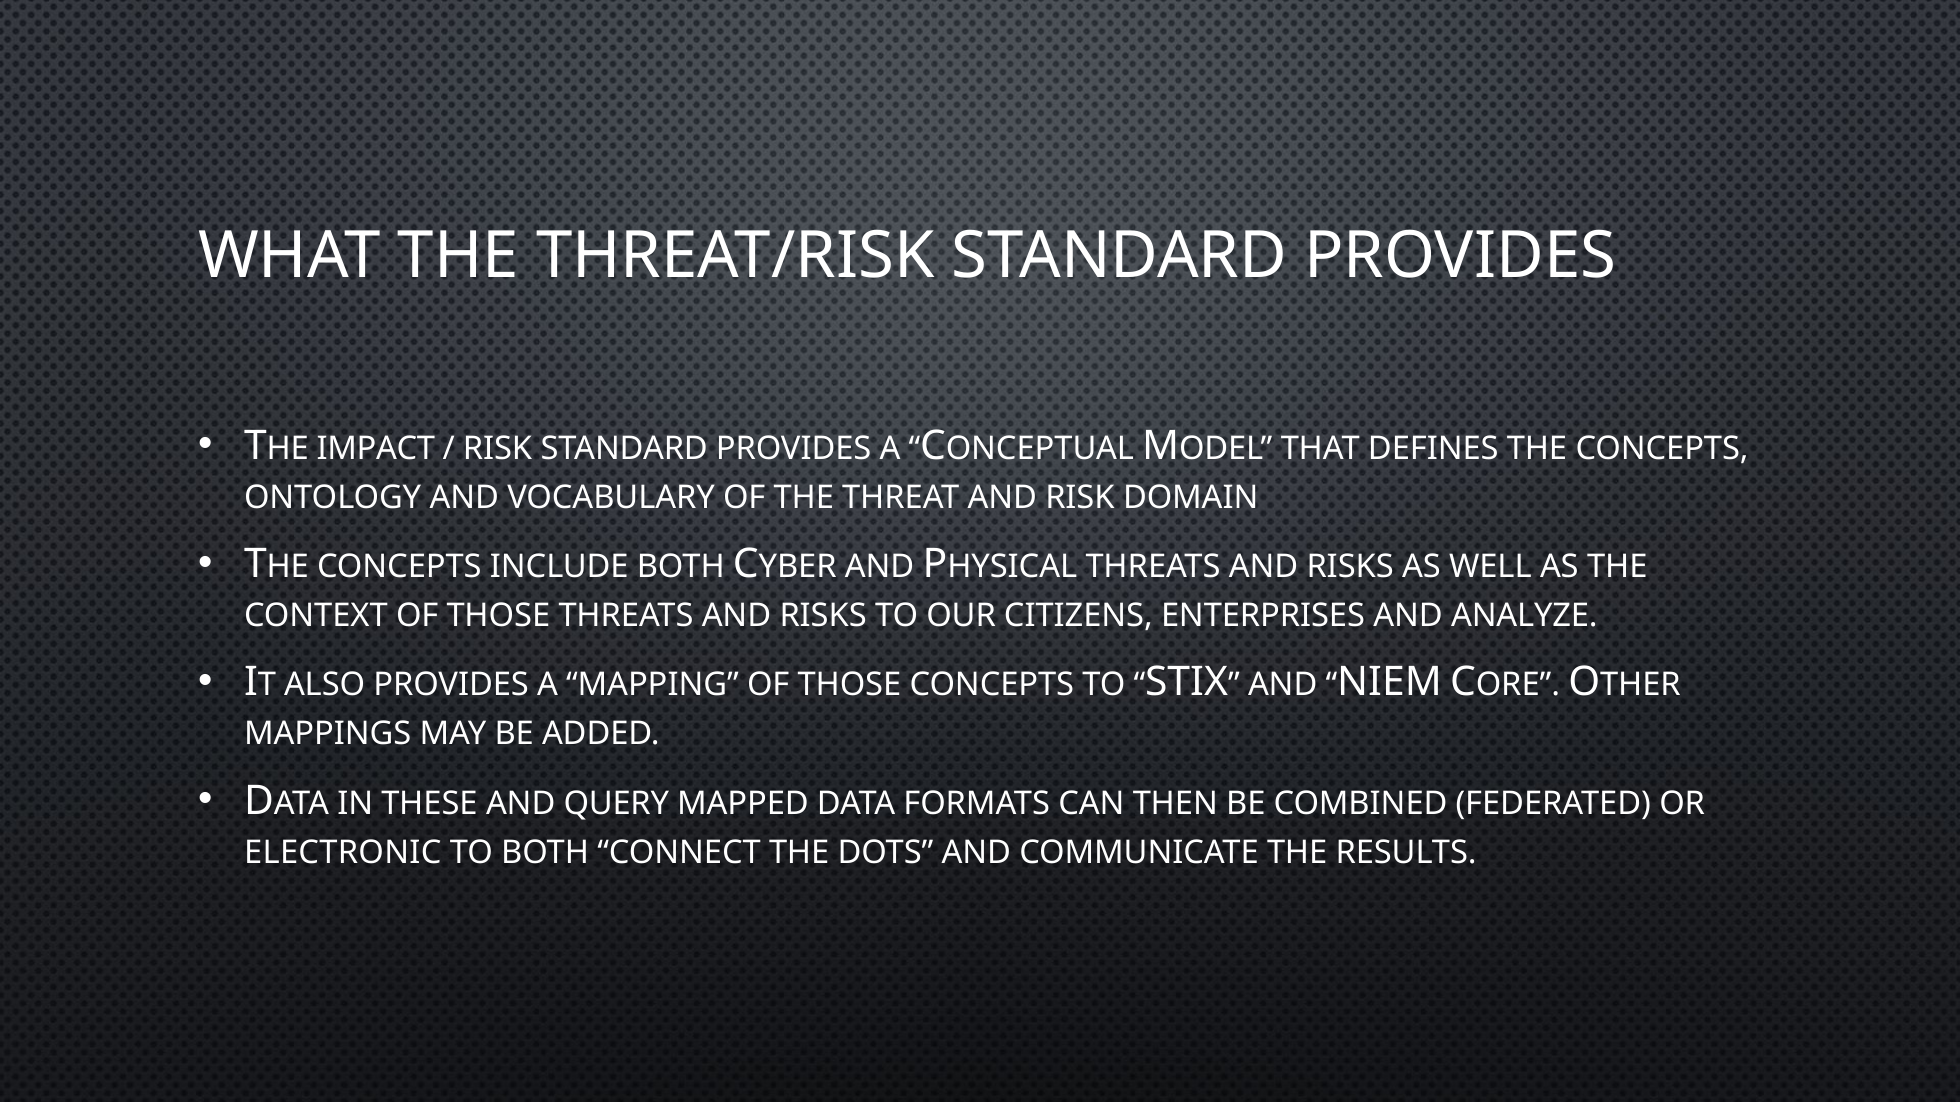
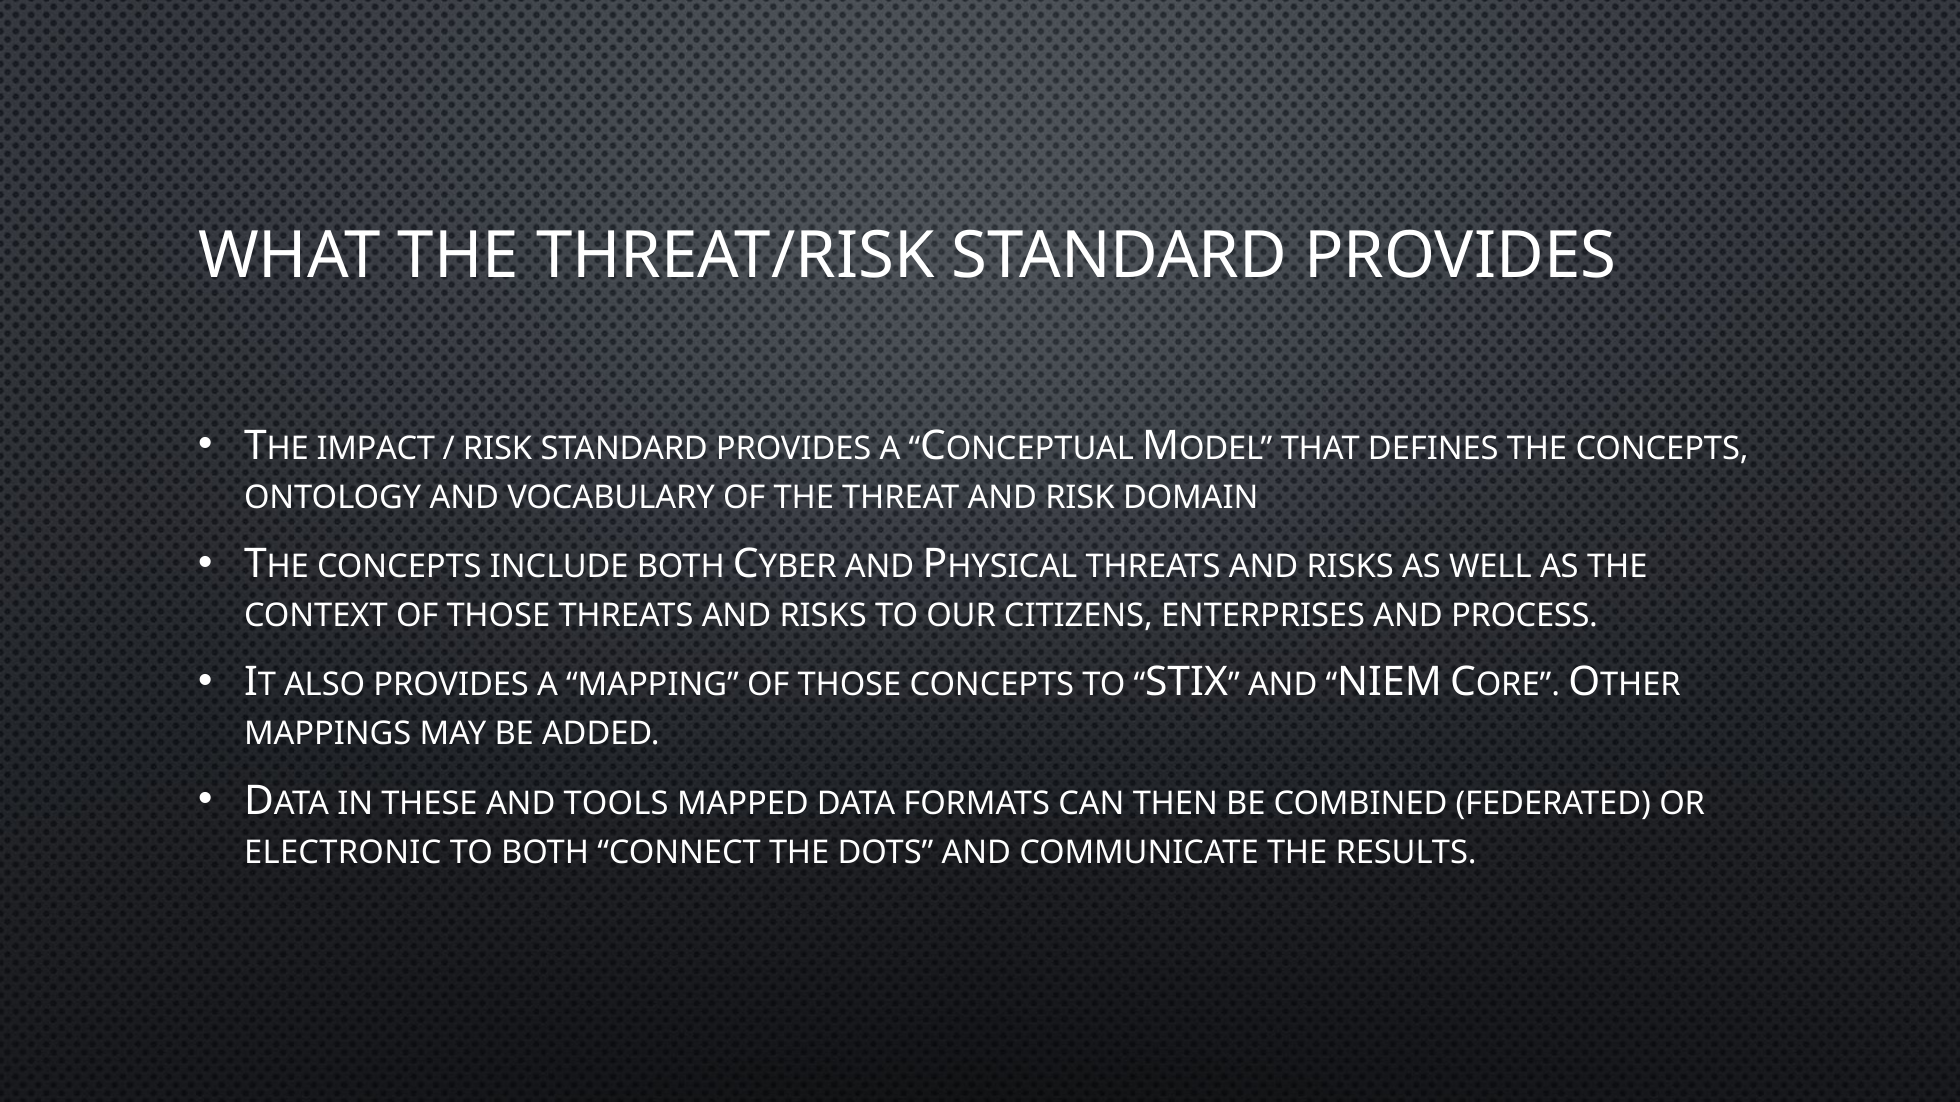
ANALYZE: ANALYZE -> PROCESS
QUERY: QUERY -> TOOLS
